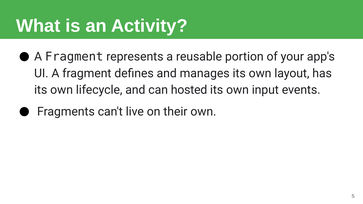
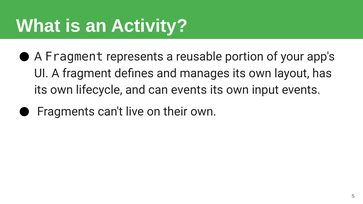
can hosted: hosted -> events
